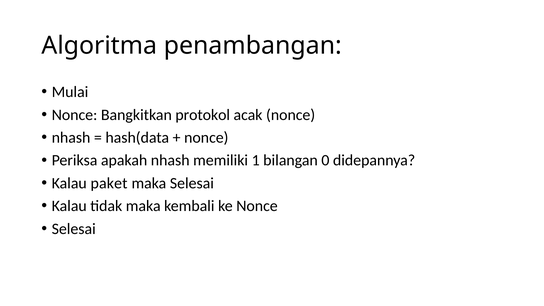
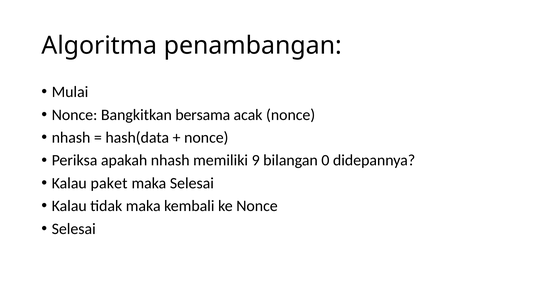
protokol: protokol -> bersama
1: 1 -> 9
